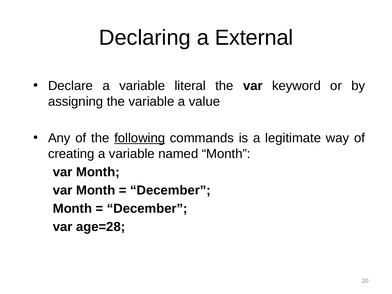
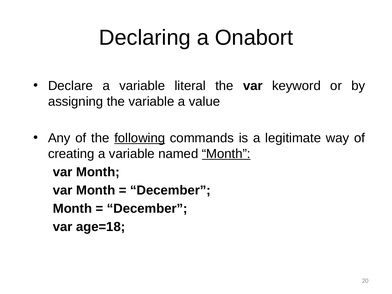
External: External -> Onabort
Month at (226, 154) underline: none -> present
age=28: age=28 -> age=18
